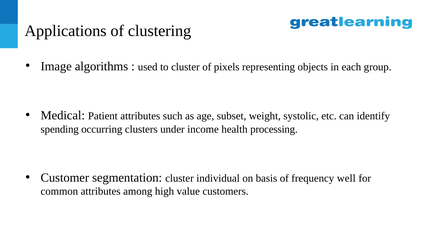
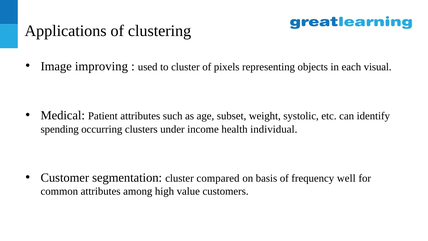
algorithms: algorithms -> improving
group: group -> visual
processing: processing -> individual
individual: individual -> compared
